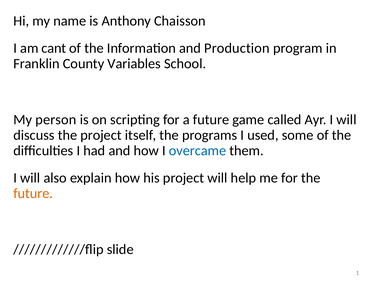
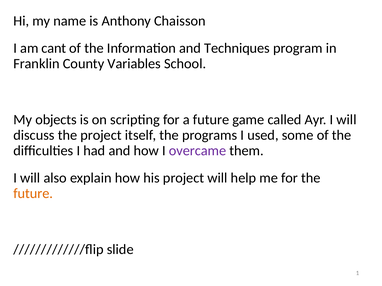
Production: Production -> Techniques
person: person -> objects
overcame colour: blue -> purple
